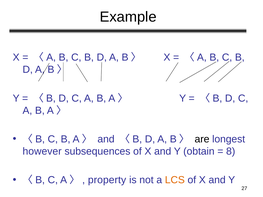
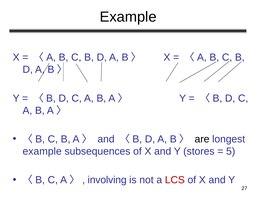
however at (42, 152): however -> example
obtain: obtain -> stores
8: 8 -> 5
property: property -> involving
LCS colour: orange -> red
